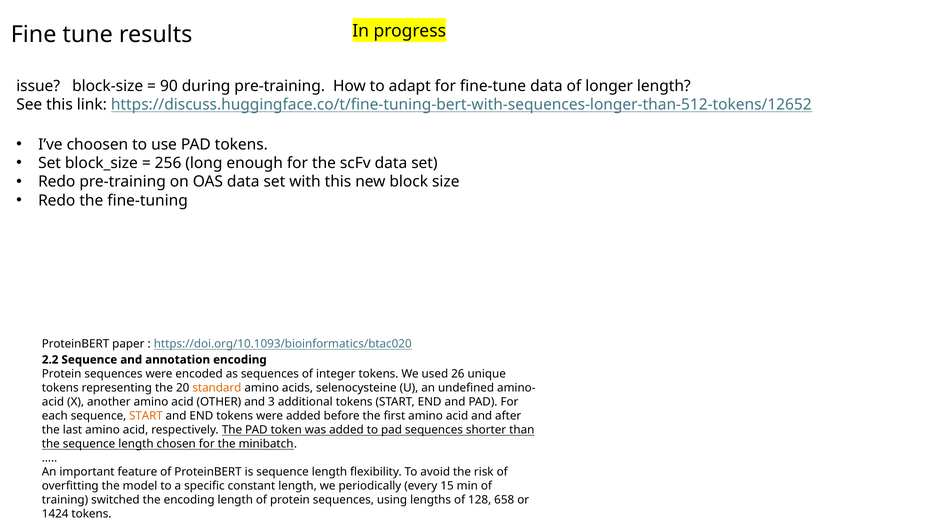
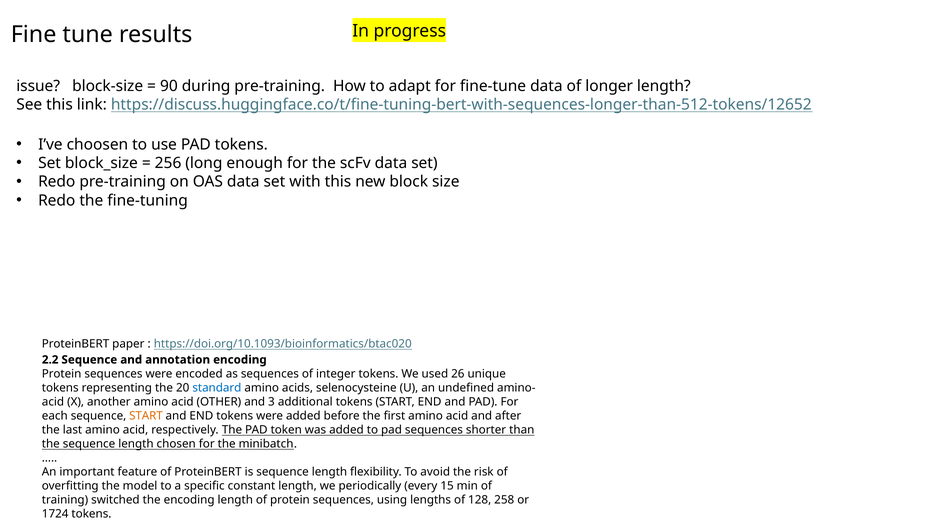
standard colour: orange -> blue
658: 658 -> 258
1424: 1424 -> 1724
